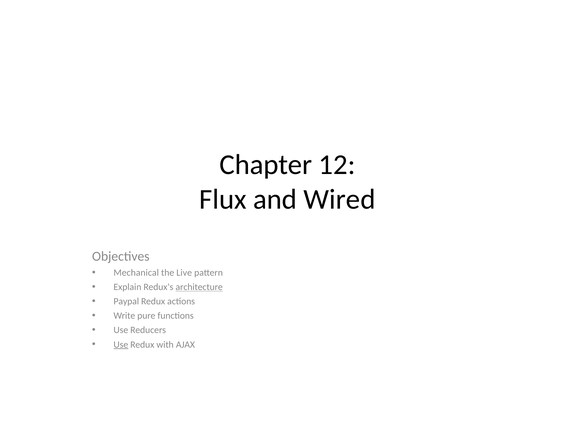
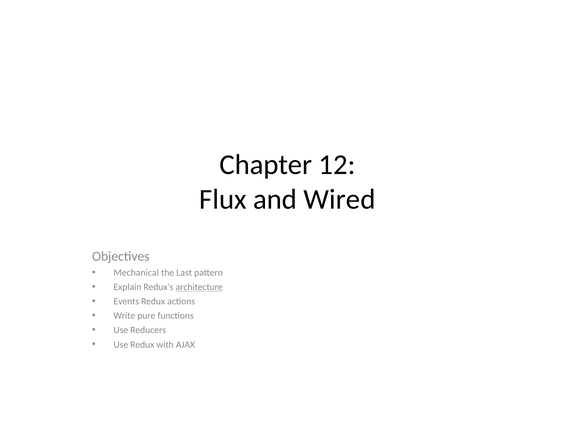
Live: Live -> Last
Paypal: Paypal -> Events
Use at (121, 345) underline: present -> none
